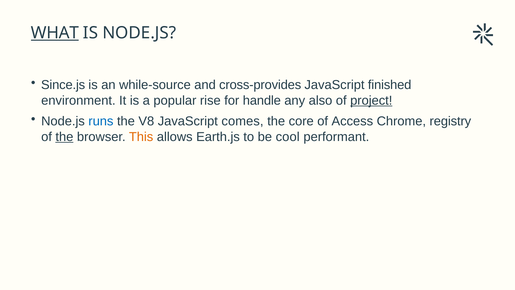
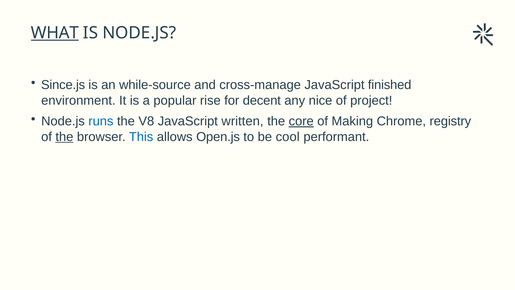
cross-provides: cross-provides -> cross-manage
handle: handle -> decent
also: also -> nice
project underline: present -> none
comes: comes -> written
core underline: none -> present
Access: Access -> Making
This colour: orange -> blue
Earth.js: Earth.js -> Open.js
